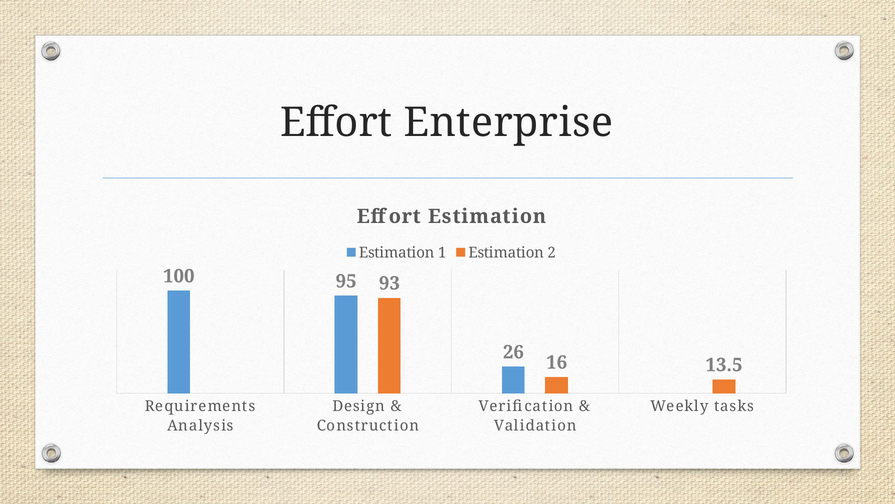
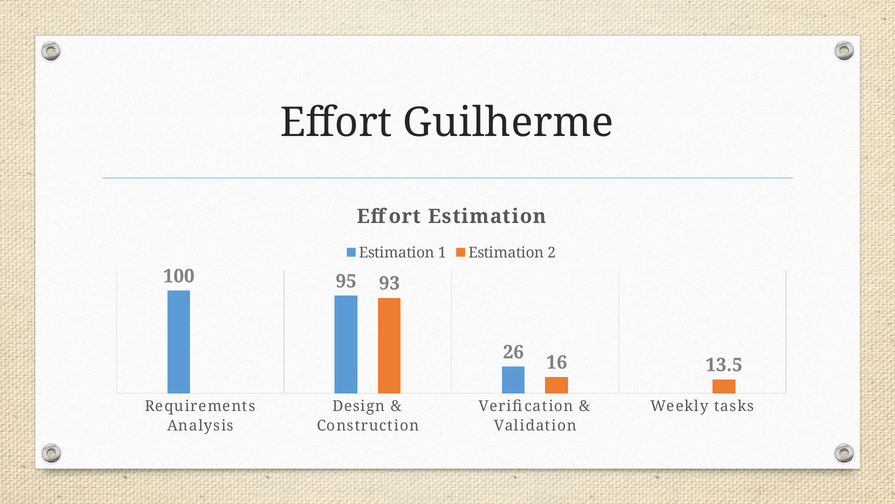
Enterprise: Enterprise -> Guilherme
